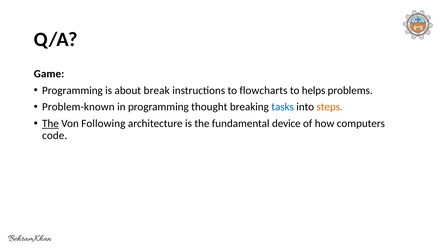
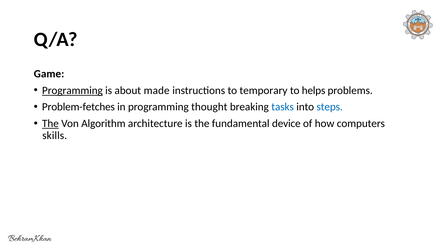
Programming at (72, 90) underline: none -> present
break: break -> made
flowcharts: flowcharts -> temporary
Problem-known: Problem-known -> Problem-fetches
steps colour: orange -> blue
Following: Following -> Algorithm
code: code -> skills
